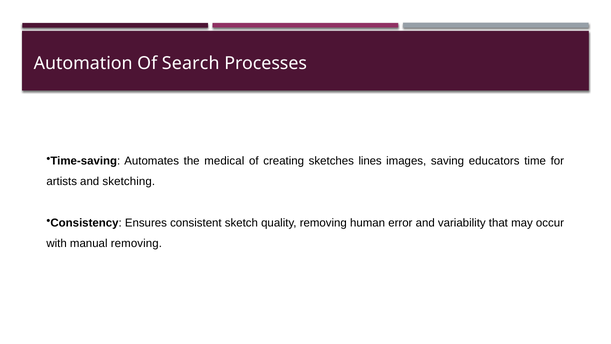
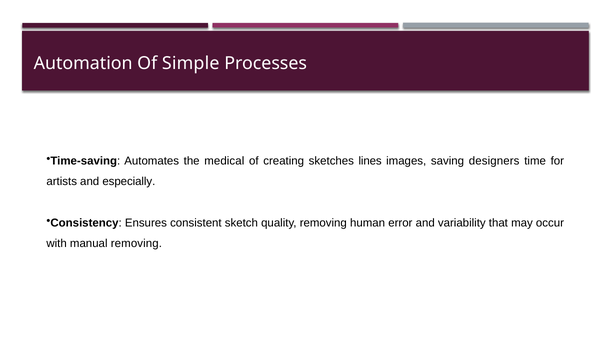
Search: Search -> Simple
educators: educators -> designers
sketching: sketching -> especially
